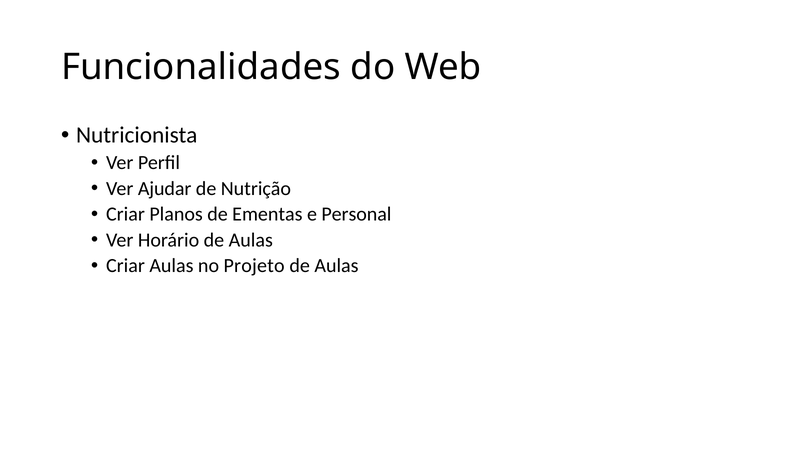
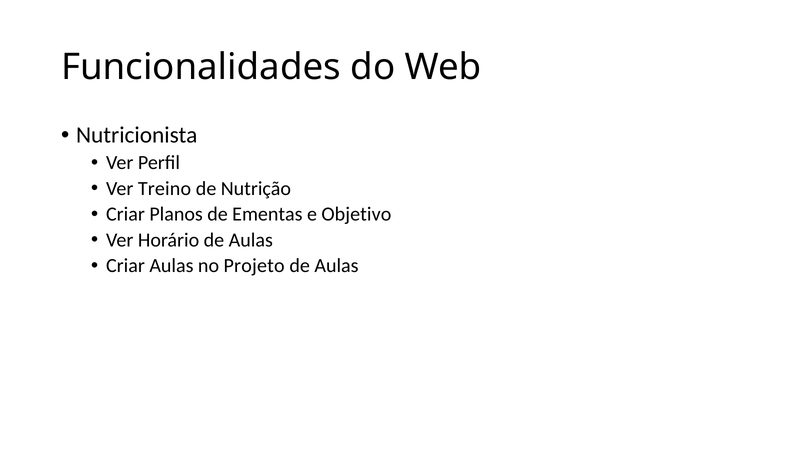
Ajudar: Ajudar -> Treino
Personal: Personal -> Objetivo
